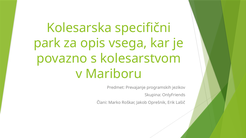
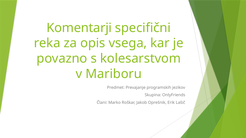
Kolesarska: Kolesarska -> Komentarji
park: park -> reka
